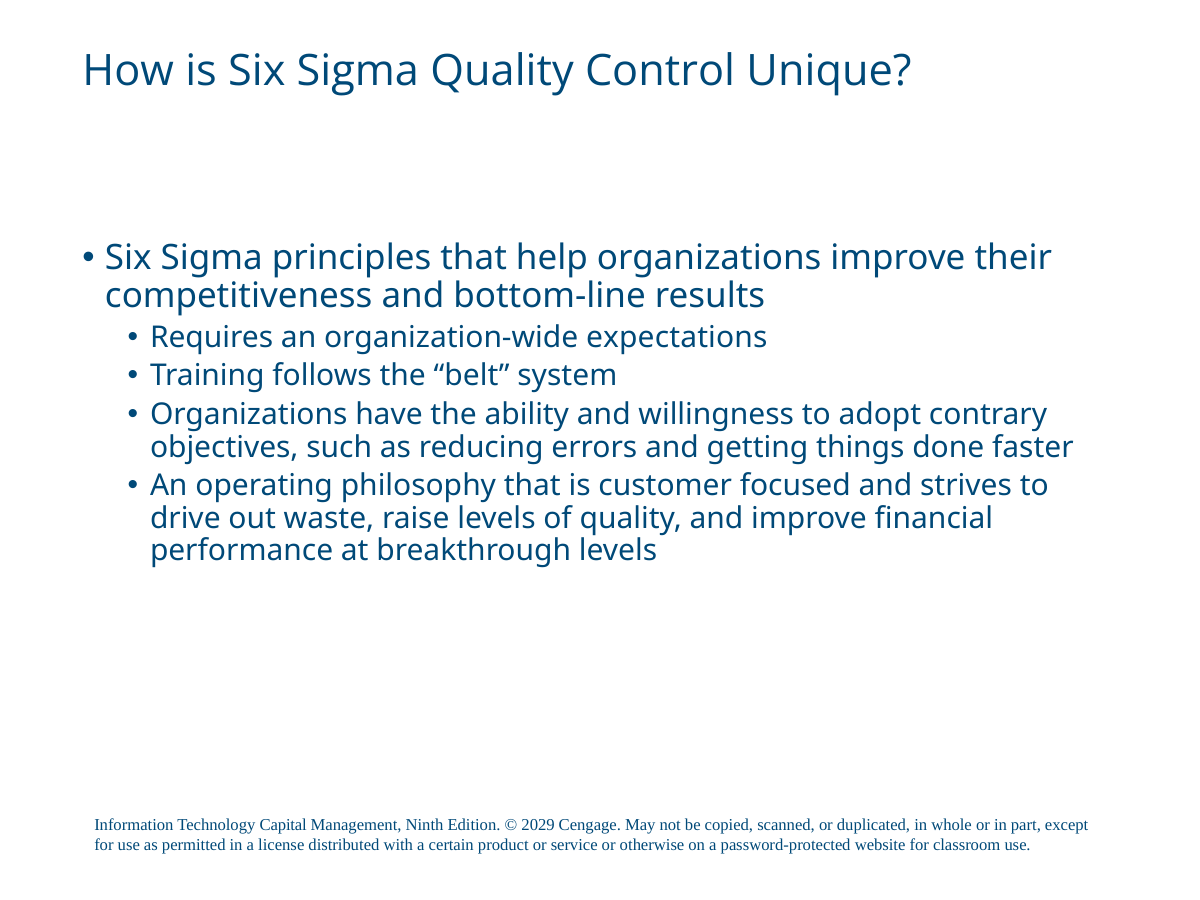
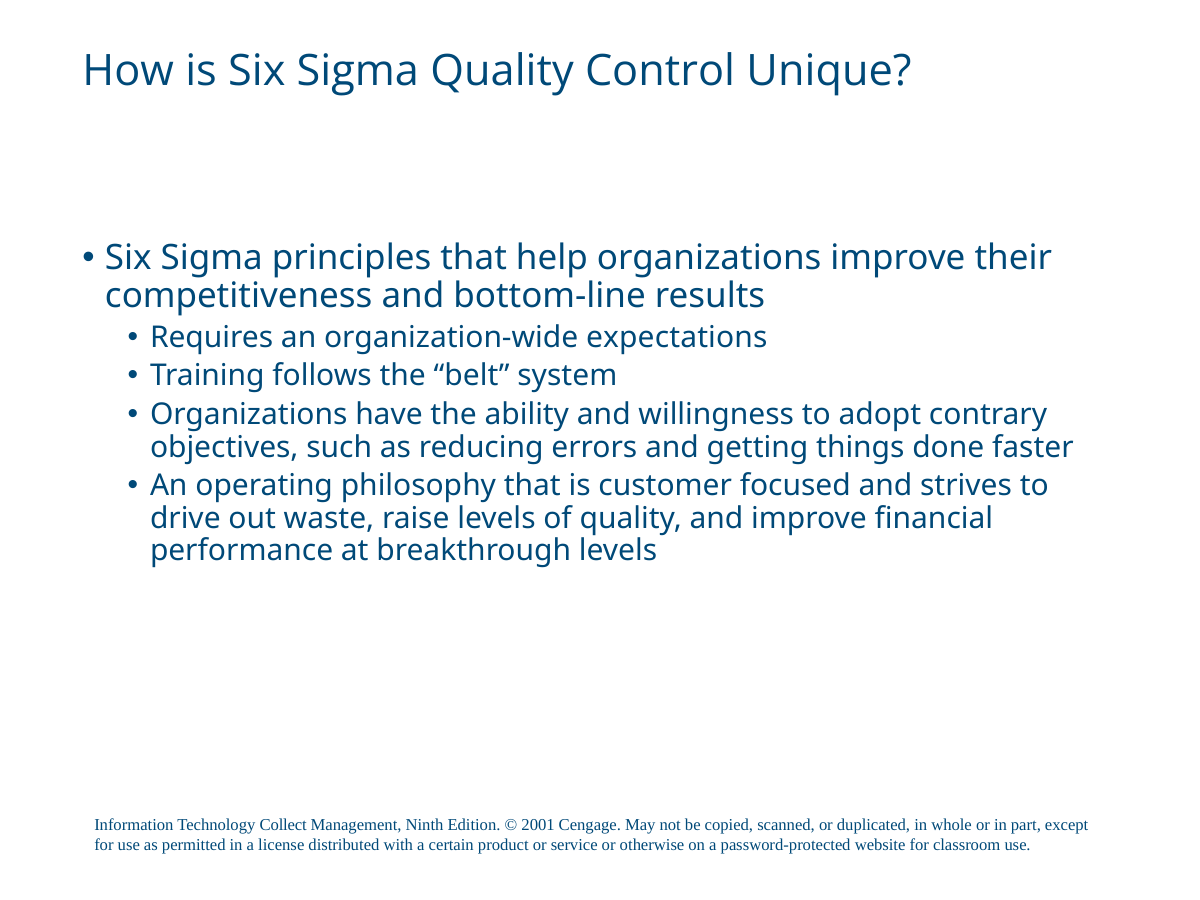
Capital: Capital -> Collect
2029: 2029 -> 2001
